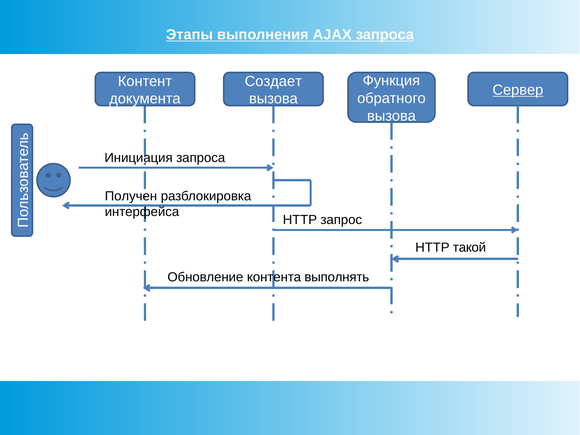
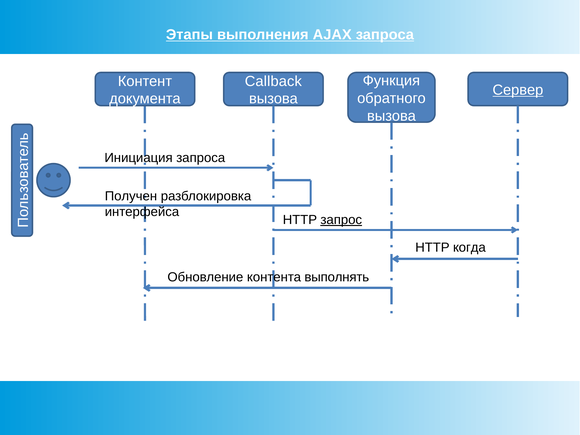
Создает: Создает -> Callback
запрос underline: none -> present
такой: такой -> когда
